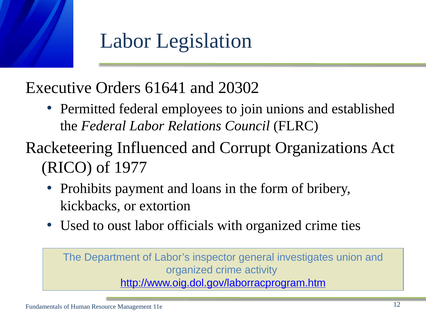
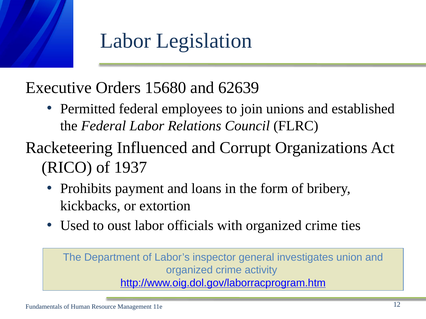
61641: 61641 -> 15680
20302: 20302 -> 62639
1977: 1977 -> 1937
